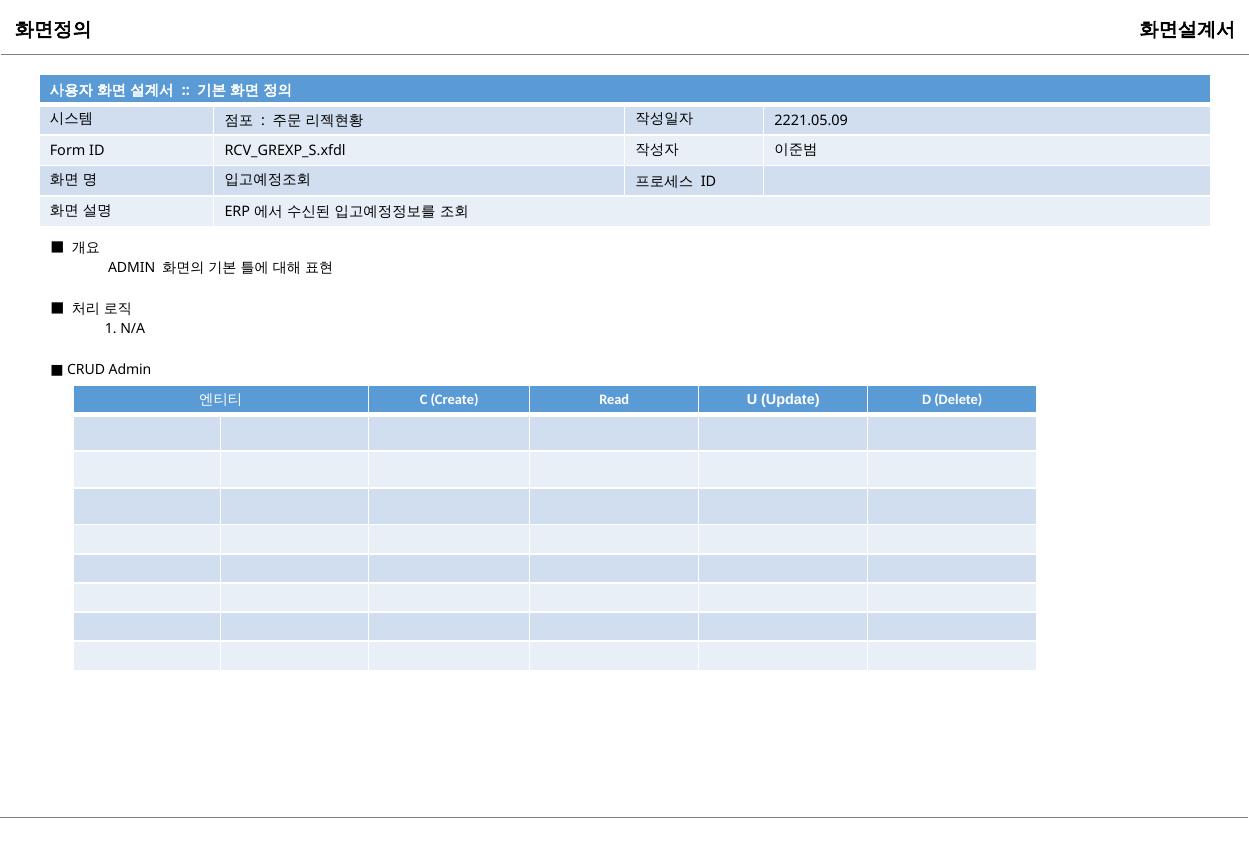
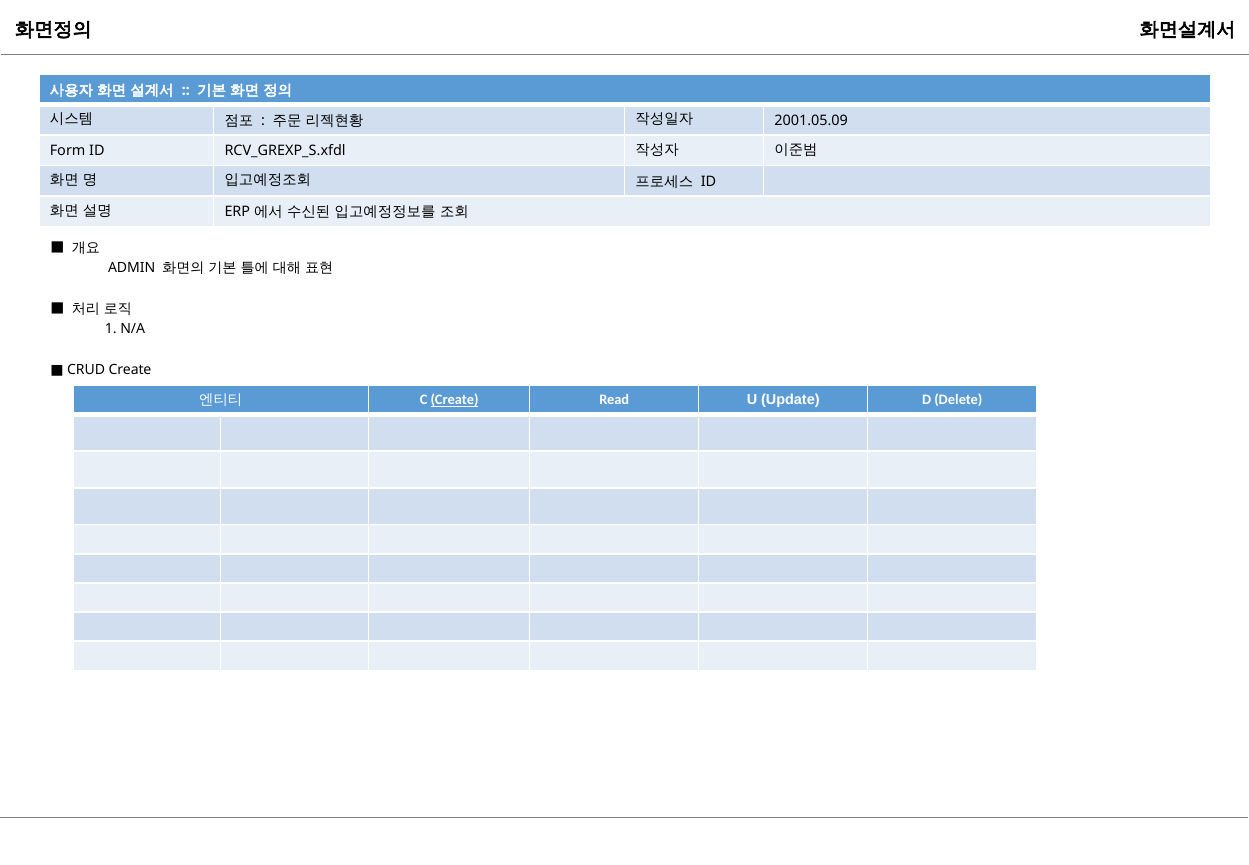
2221.05.09: 2221.05.09 -> 2001.05.09
Admin at (130, 370): Admin -> Create
Create at (455, 400) underline: none -> present
